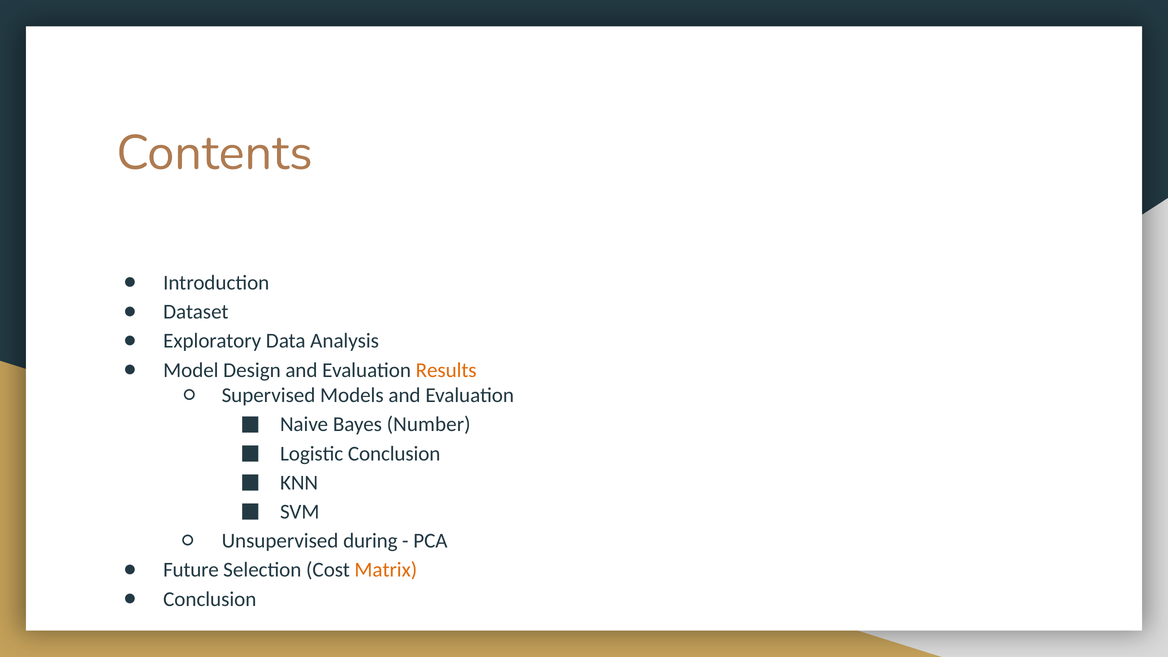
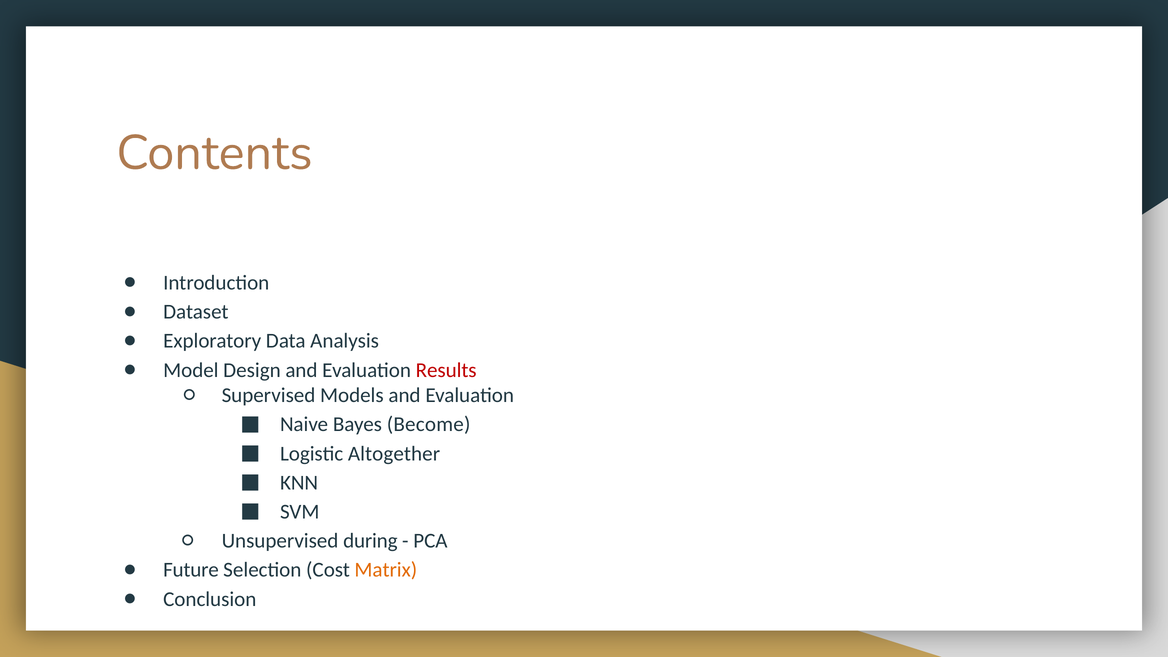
Results colour: orange -> red
Number: Number -> Become
Logistic Conclusion: Conclusion -> Altogether
